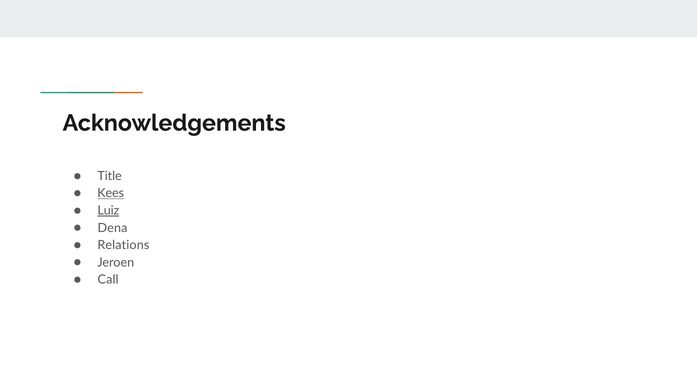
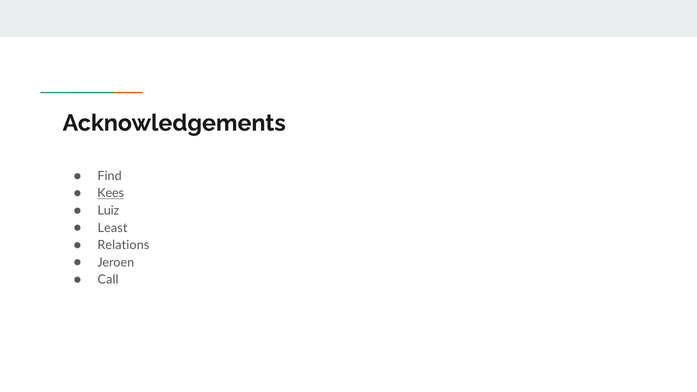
Title: Title -> Find
Luiz underline: present -> none
Dena: Dena -> Least
